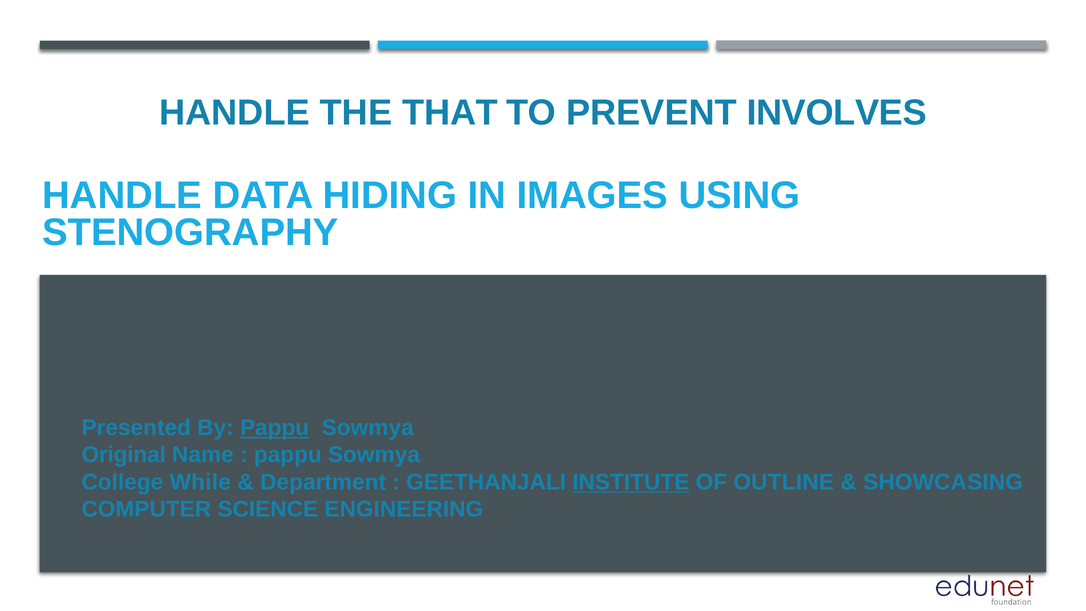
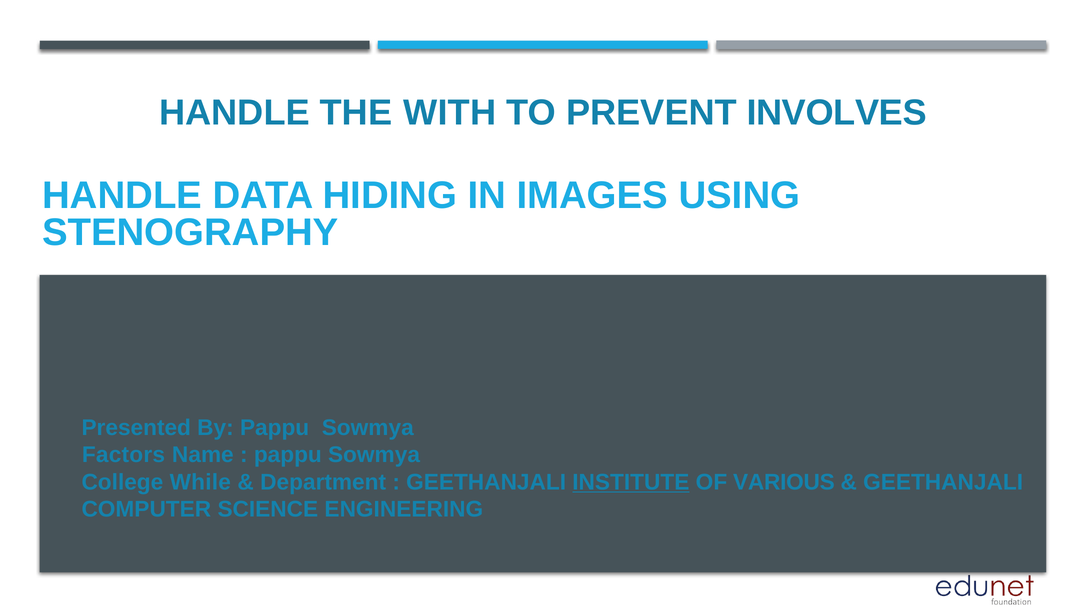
THAT: THAT -> WITH
Pappu at (275, 428) underline: present -> none
Original: Original -> Factors
OUTLINE: OUTLINE -> VARIOUS
SHOWCASING at (943, 482): SHOWCASING -> GEETHANJALI
